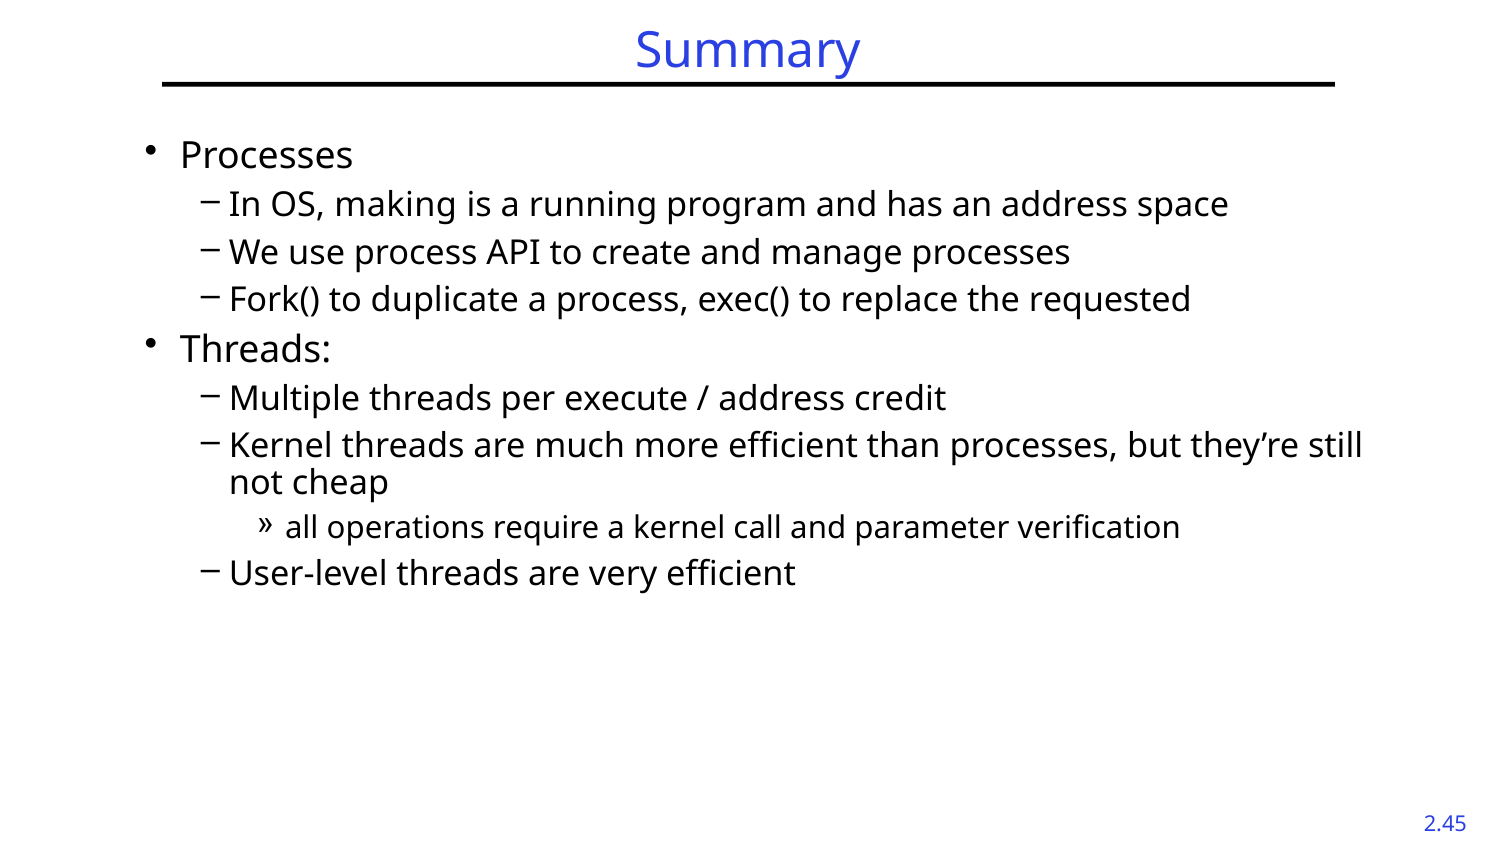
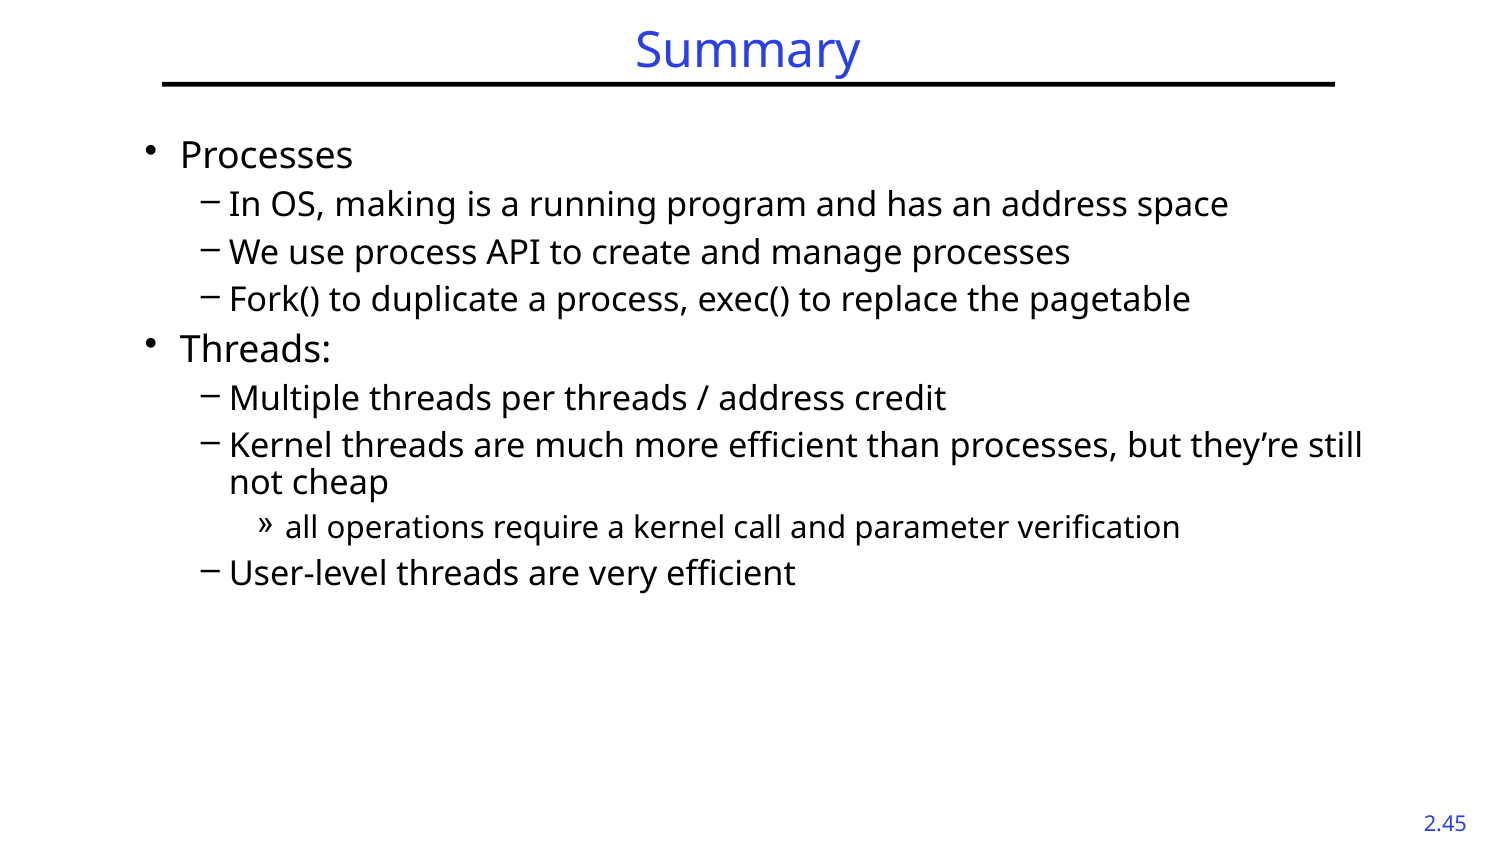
requested: requested -> pagetable
per execute: execute -> threads
